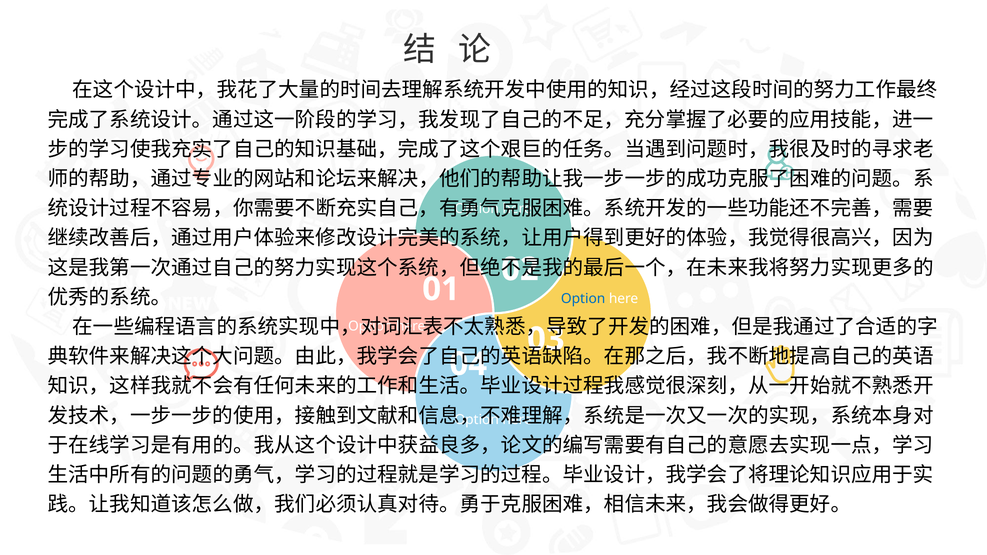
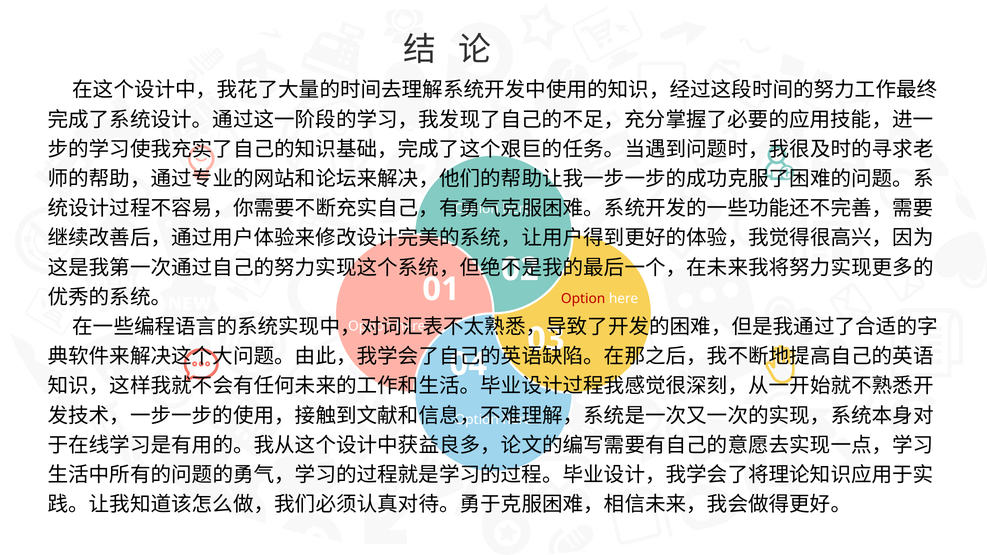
Option at (583, 299) colour: blue -> red
